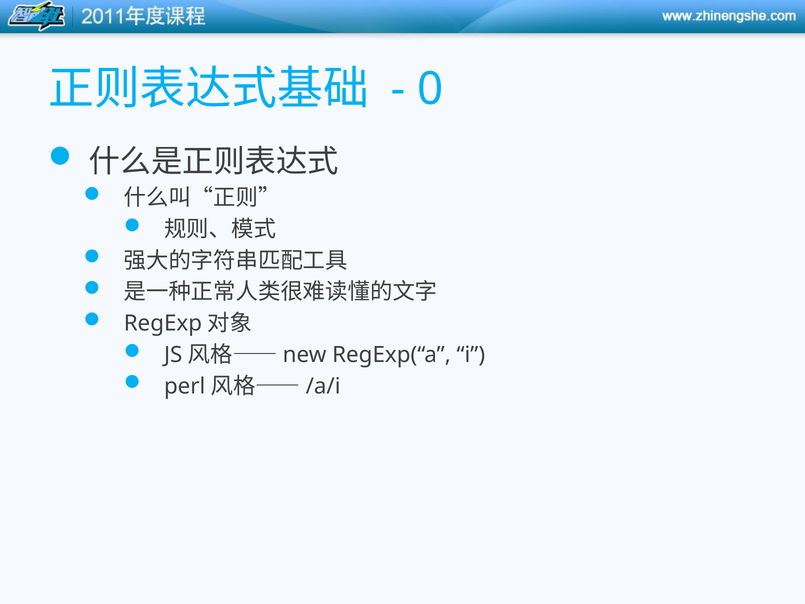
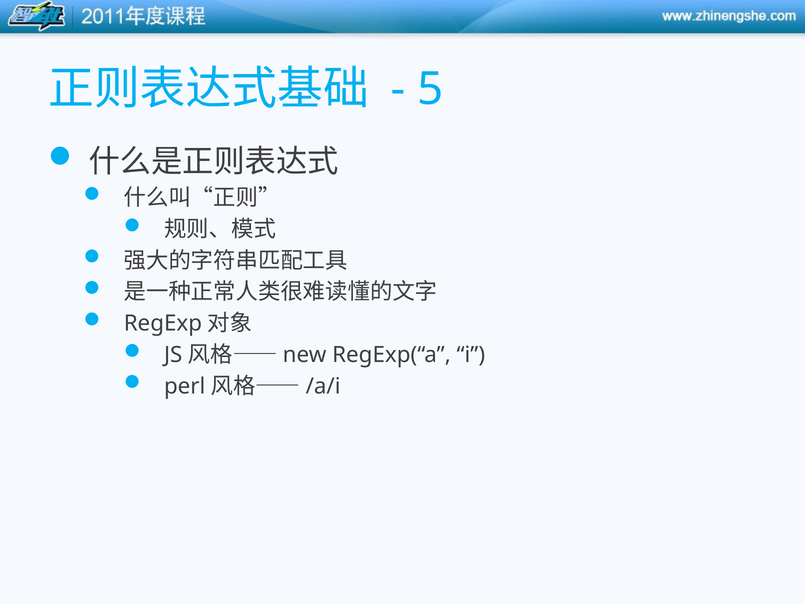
0: 0 -> 5
